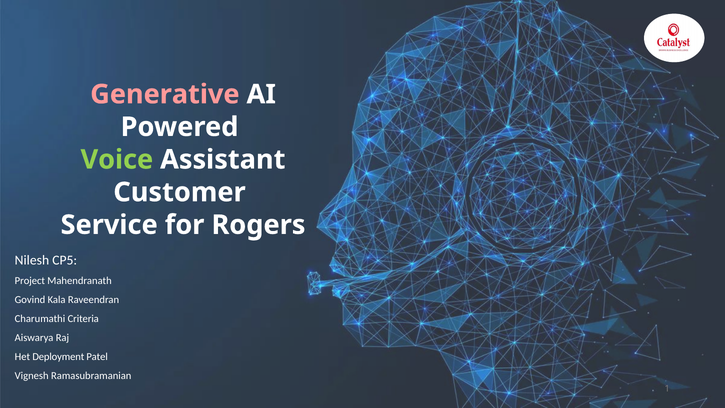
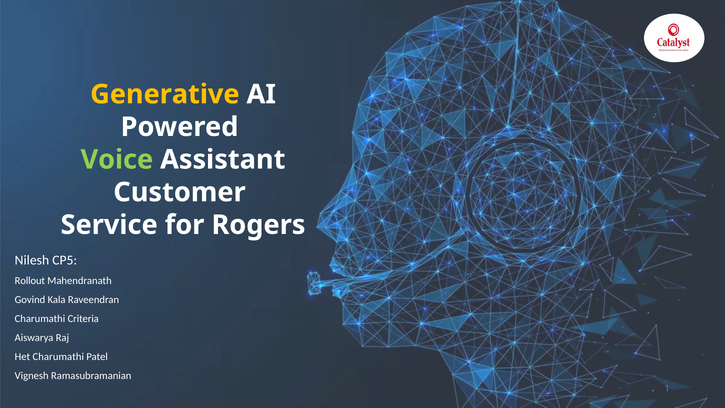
Generative colour: pink -> yellow
Project: Project -> Rollout
Het Deployment: Deployment -> Charumathi
